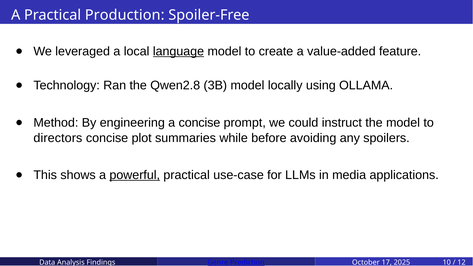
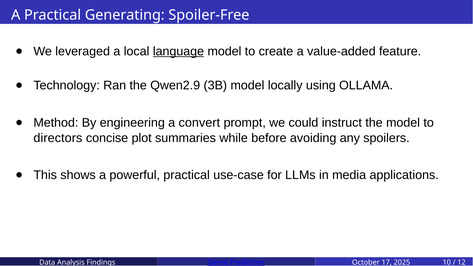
Production: Production -> Generating
Qwen2.8: Qwen2.8 -> Qwen2.9
a concise: concise -> convert
powerful underline: present -> none
